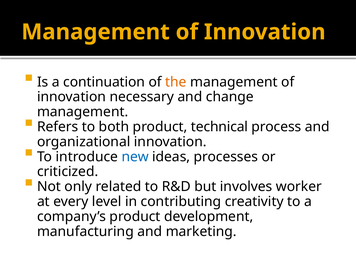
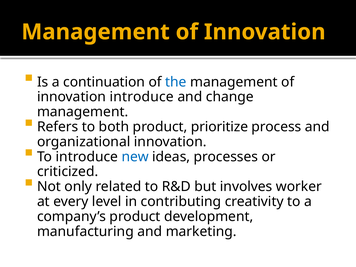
the colour: orange -> blue
innovation necessary: necessary -> introduce
technical: technical -> prioritize
